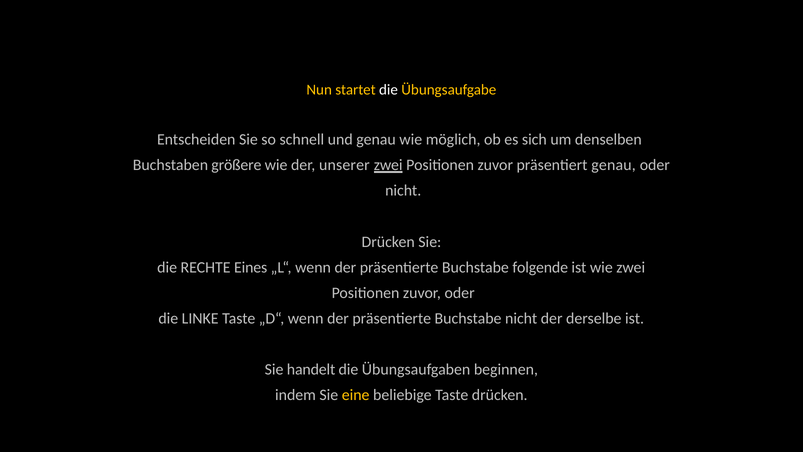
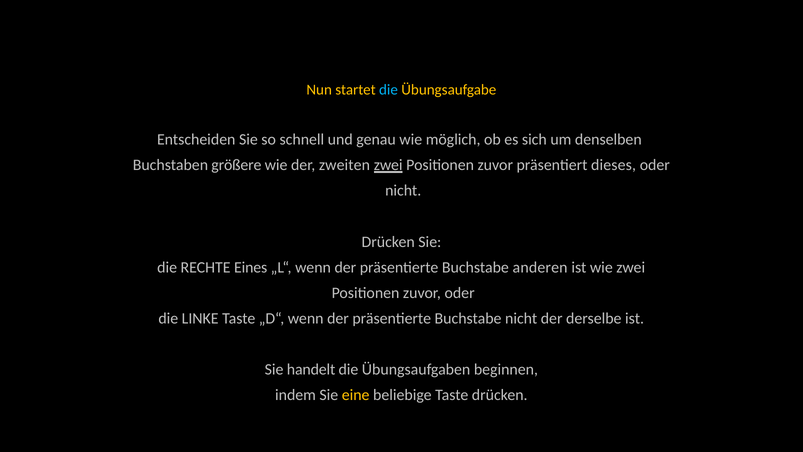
die at (388, 90) colour: white -> light blue
unserer: unserer -> zweiten
präsentiert genau: genau -> dieses
folgende: folgende -> anderen
